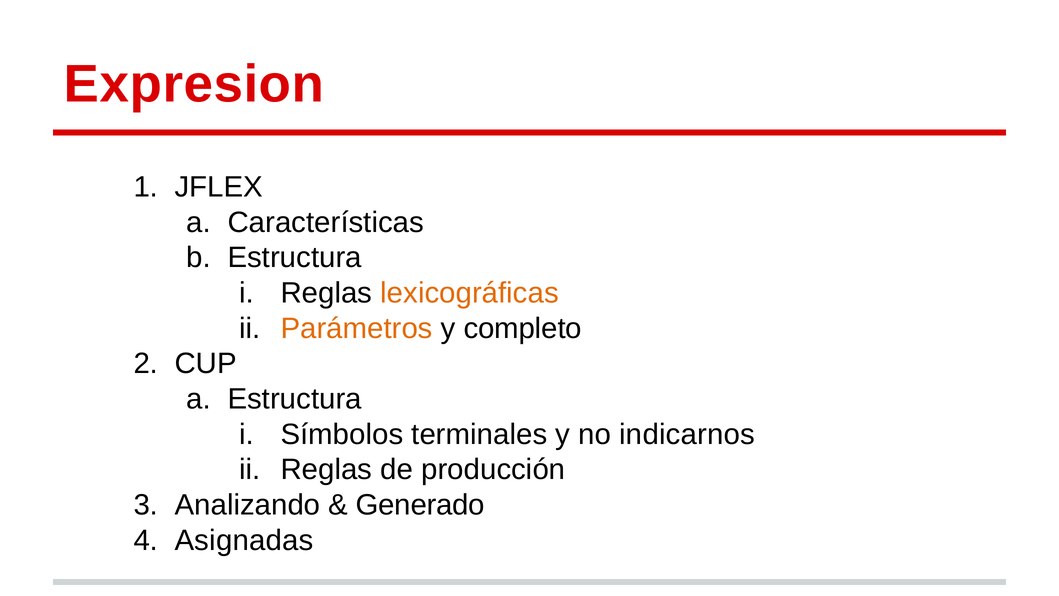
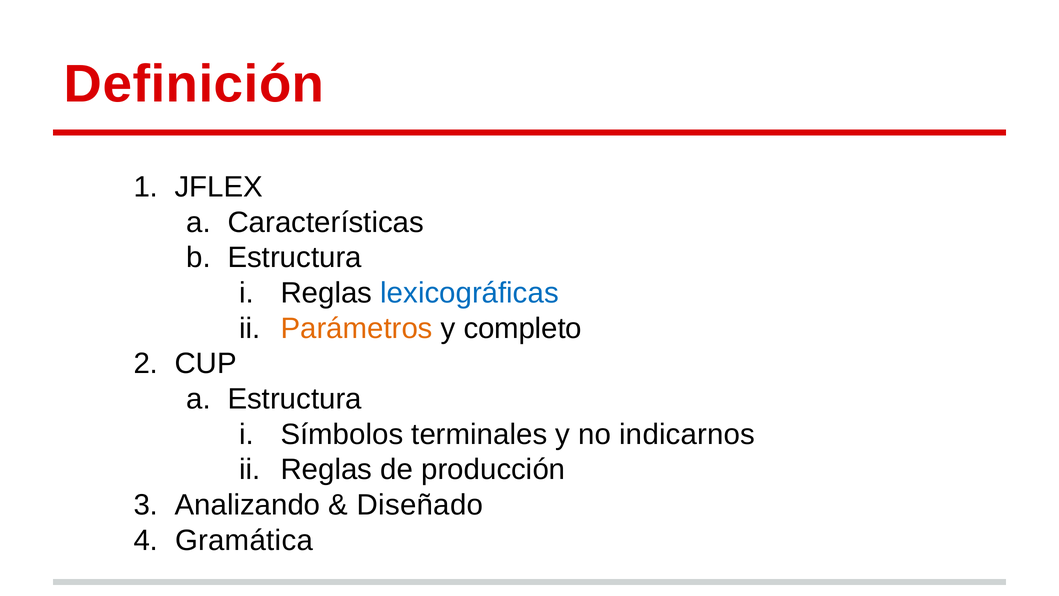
Expresion: Expresion -> Definición
lexicográficas colour: orange -> blue
Generado: Generado -> Diseñado
Asignadas: Asignadas -> Gramática
